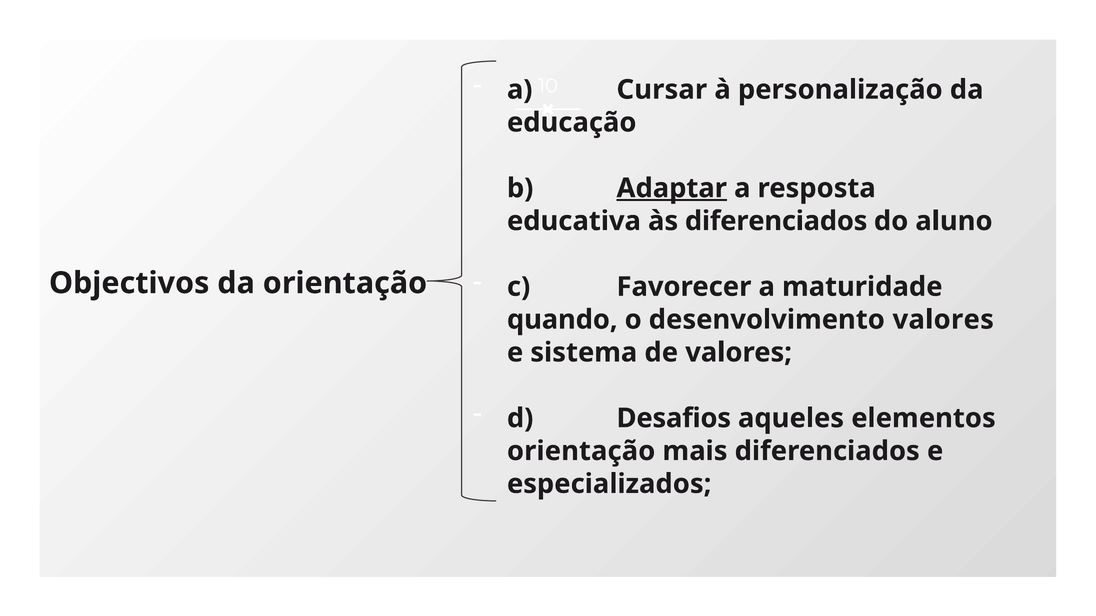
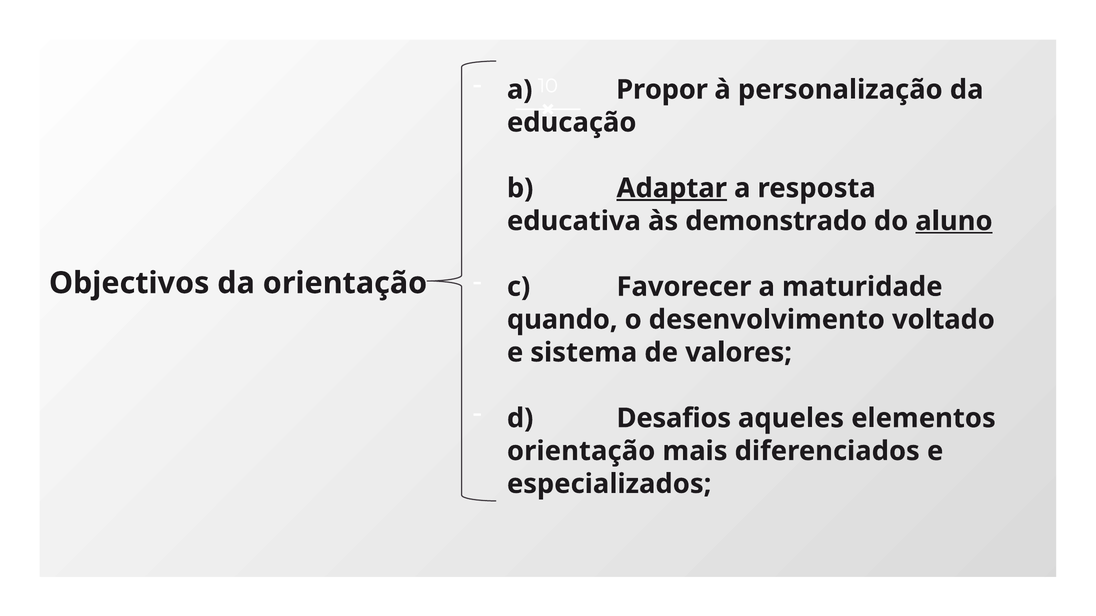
Cursar: Cursar -> Propor
às diferenciados: diferenciados -> demonstrado
aluno underline: none -> present
desenvolvimento valores: valores -> voltado
